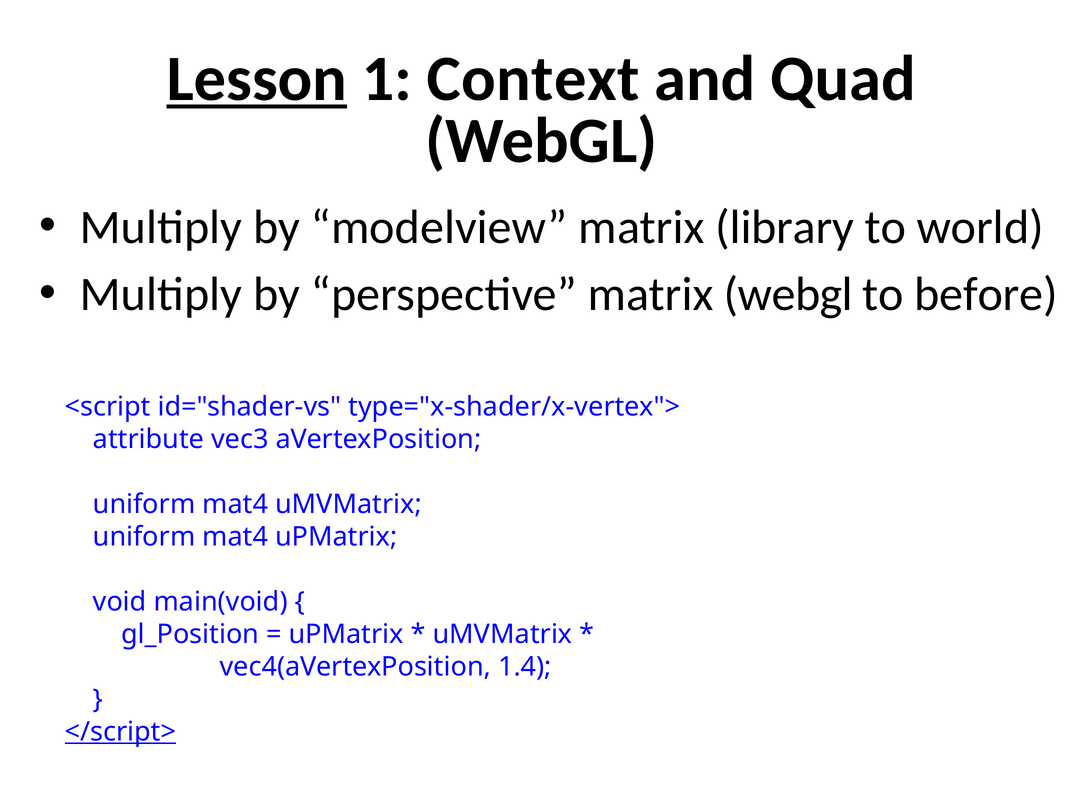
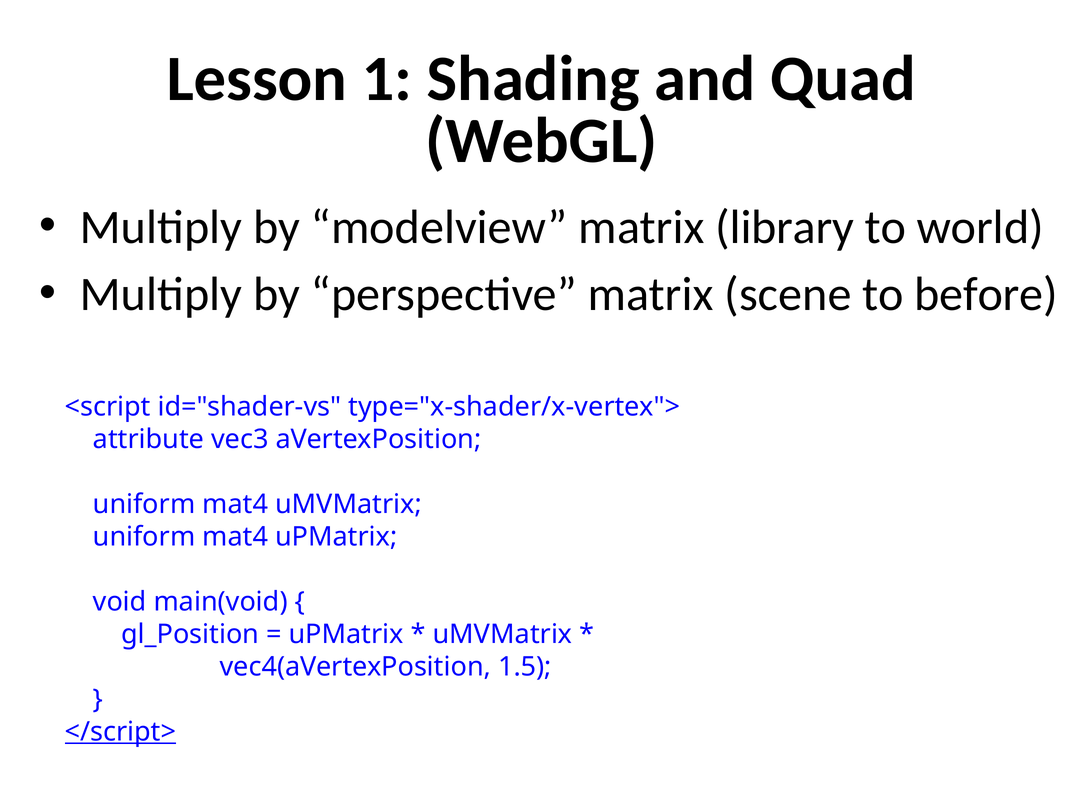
Lesson underline: present -> none
Context: Context -> Shading
matrix webgl: webgl -> scene
1.4: 1.4 -> 1.5
